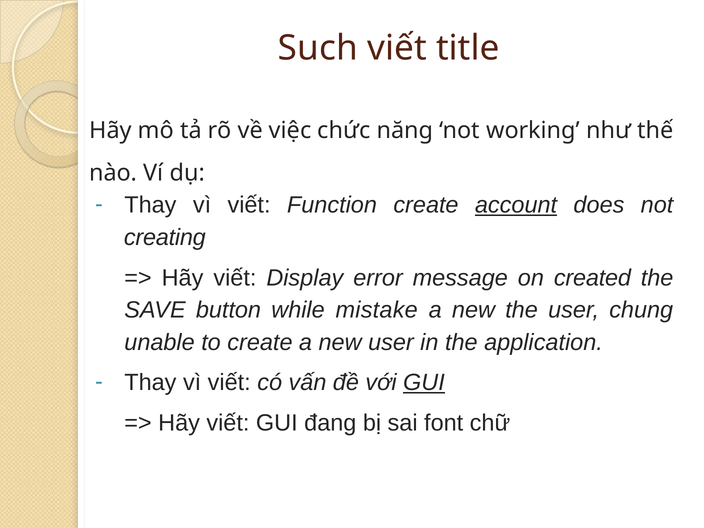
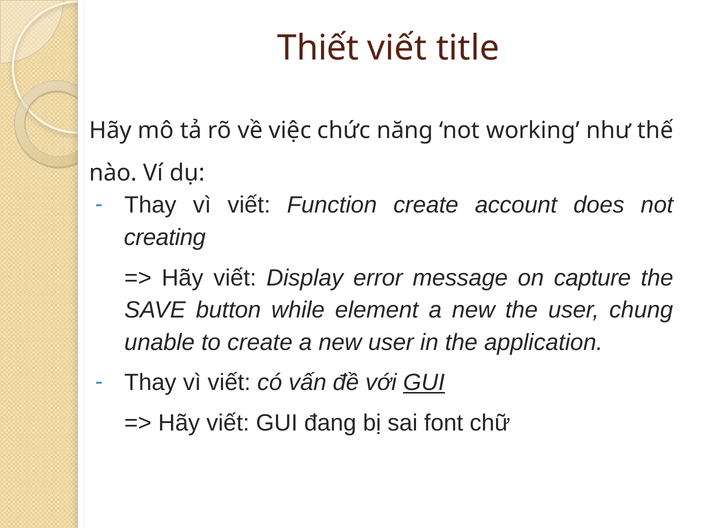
Such: Such -> Thiết
account underline: present -> none
created: created -> capture
mistake: mistake -> element
